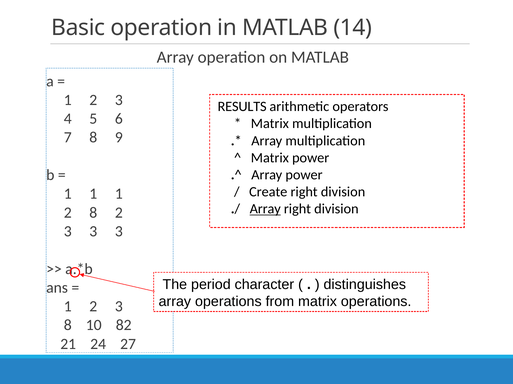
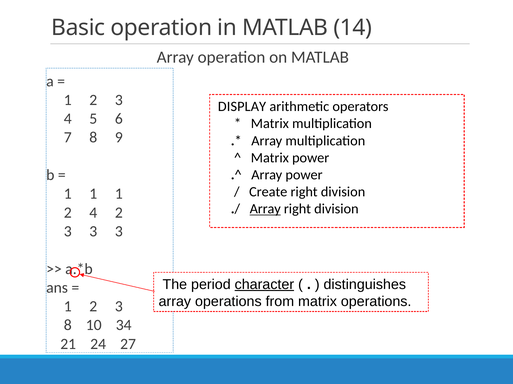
RESULTS: RESULTS -> DISPLAY
2 8: 8 -> 4
character underline: none -> present
82: 82 -> 34
